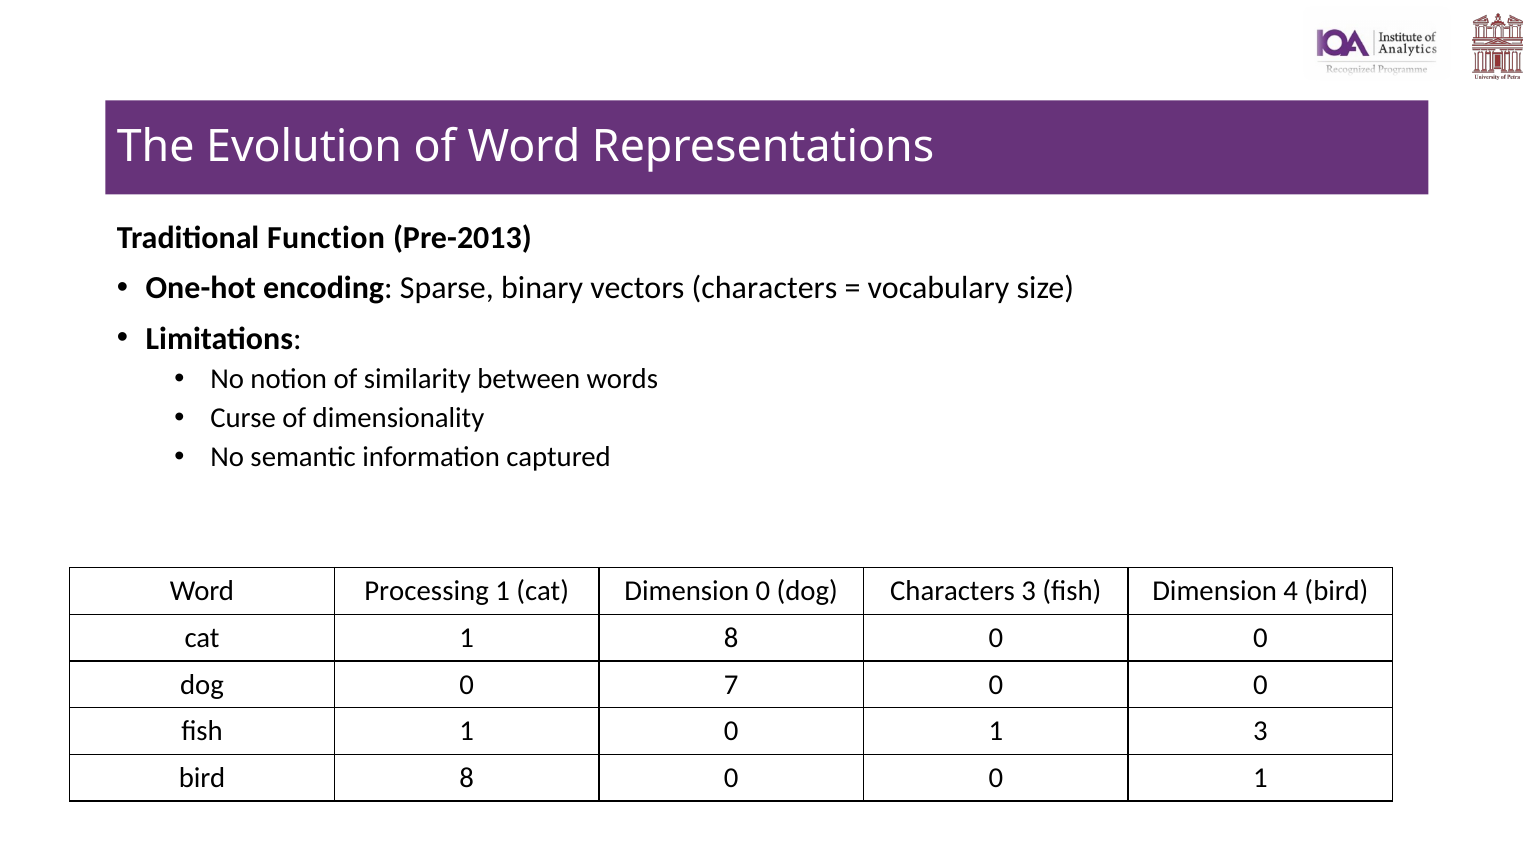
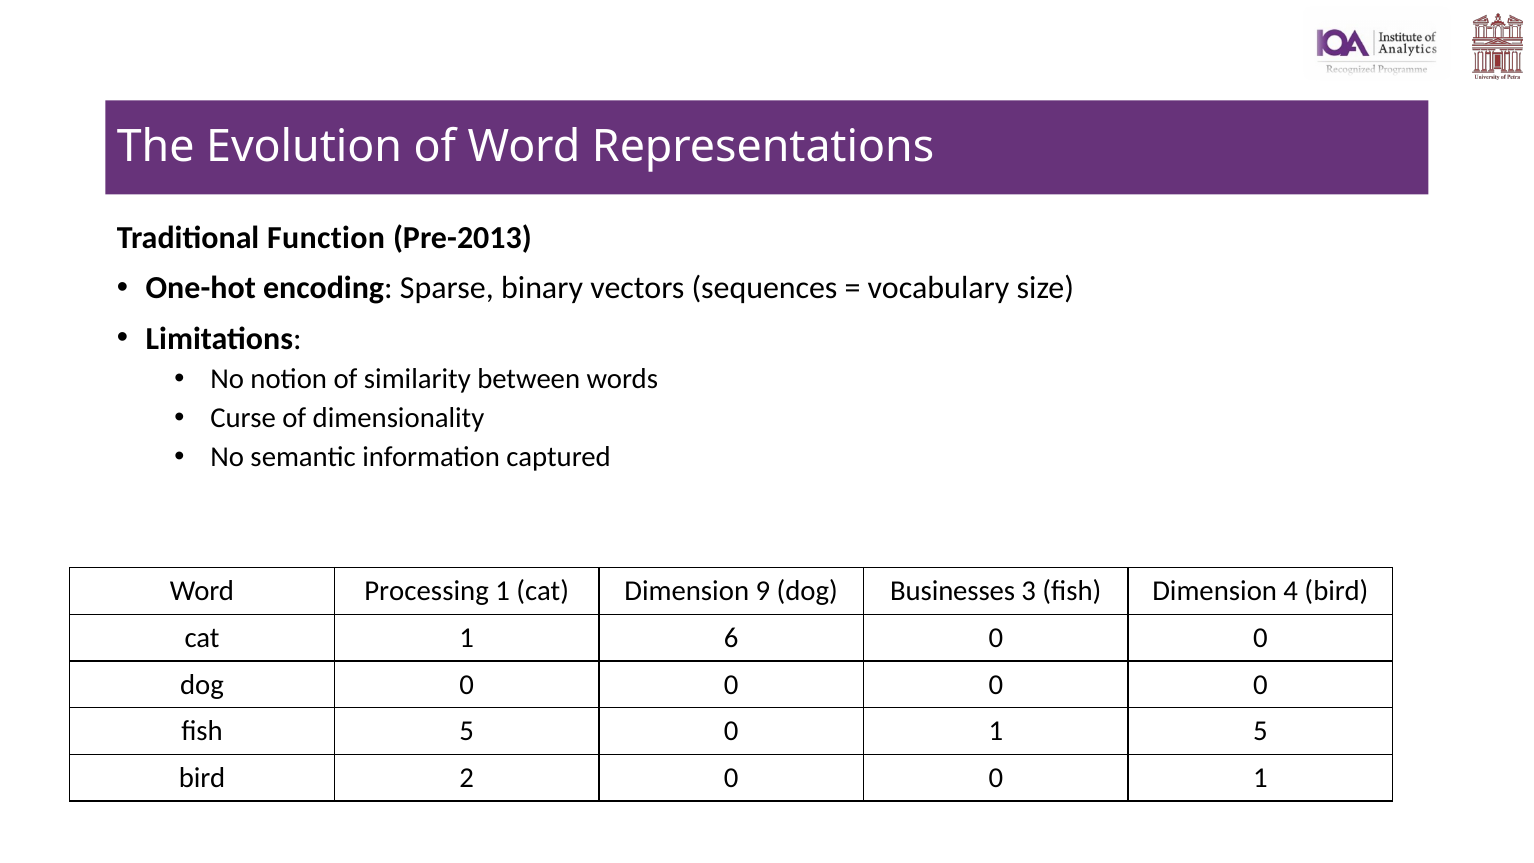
vectors characters: characters -> sequences
Dimension 0: 0 -> 9
dog Characters: Characters -> Businesses
1 8: 8 -> 6
dog 0 7: 7 -> 0
fish 1: 1 -> 5
1 3: 3 -> 5
bird 8: 8 -> 2
